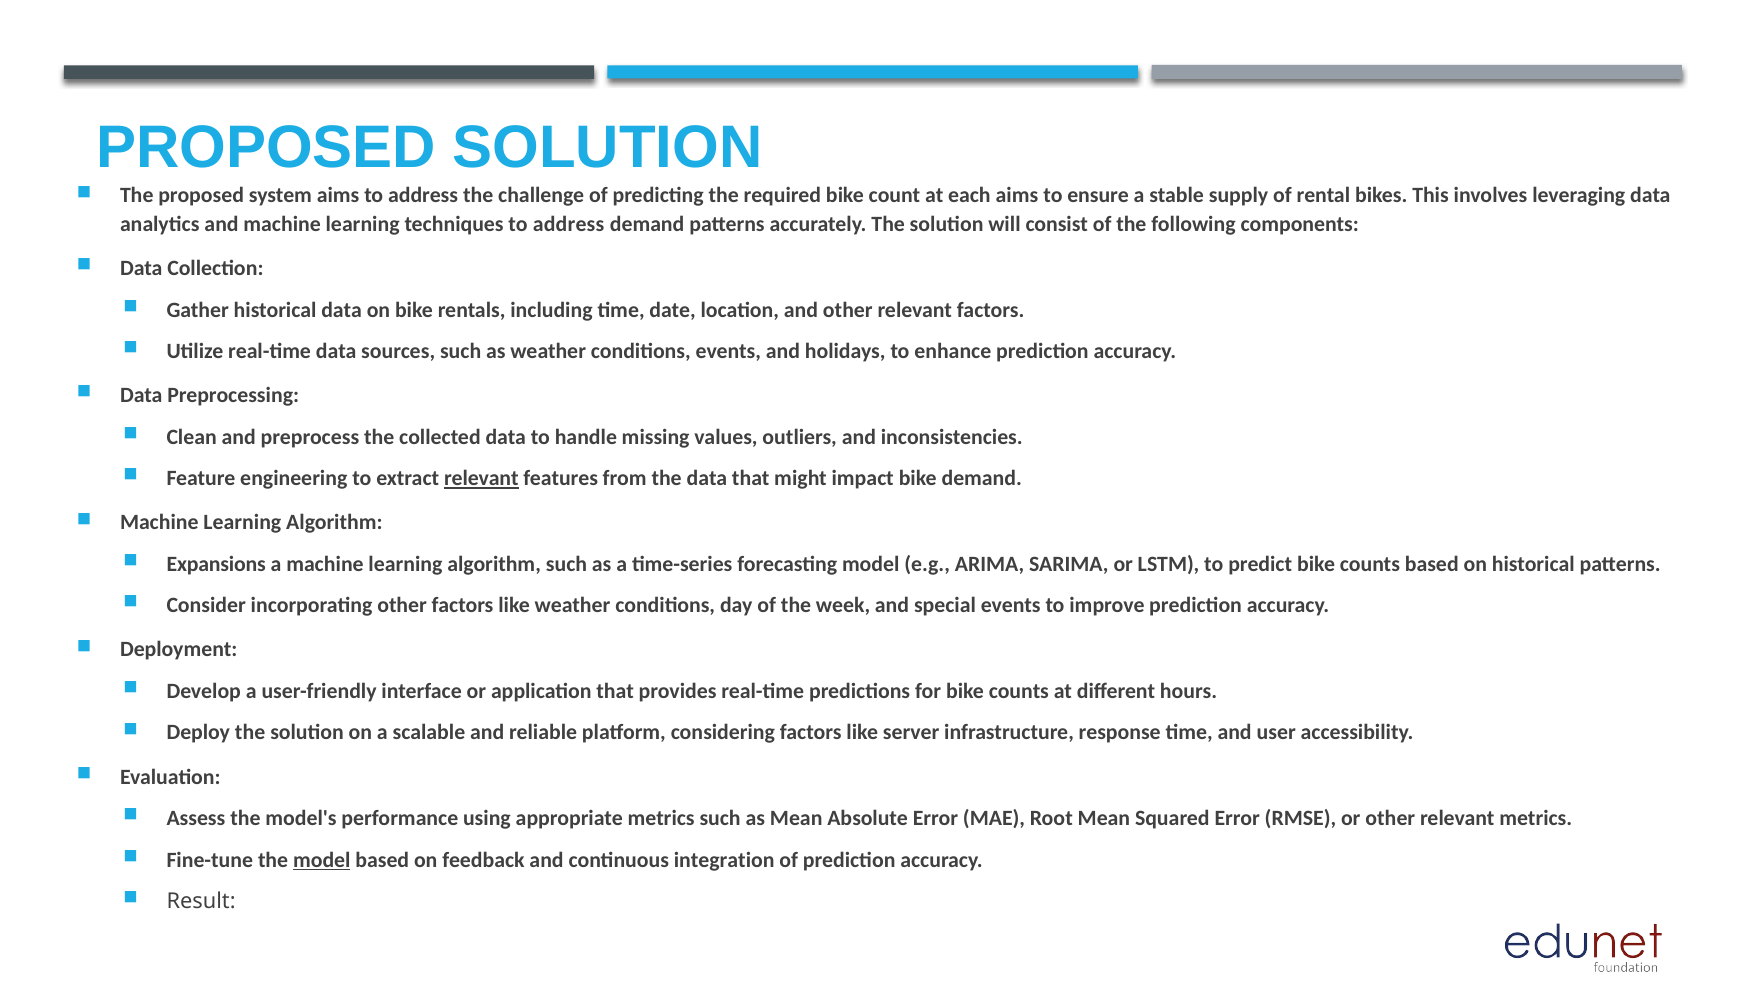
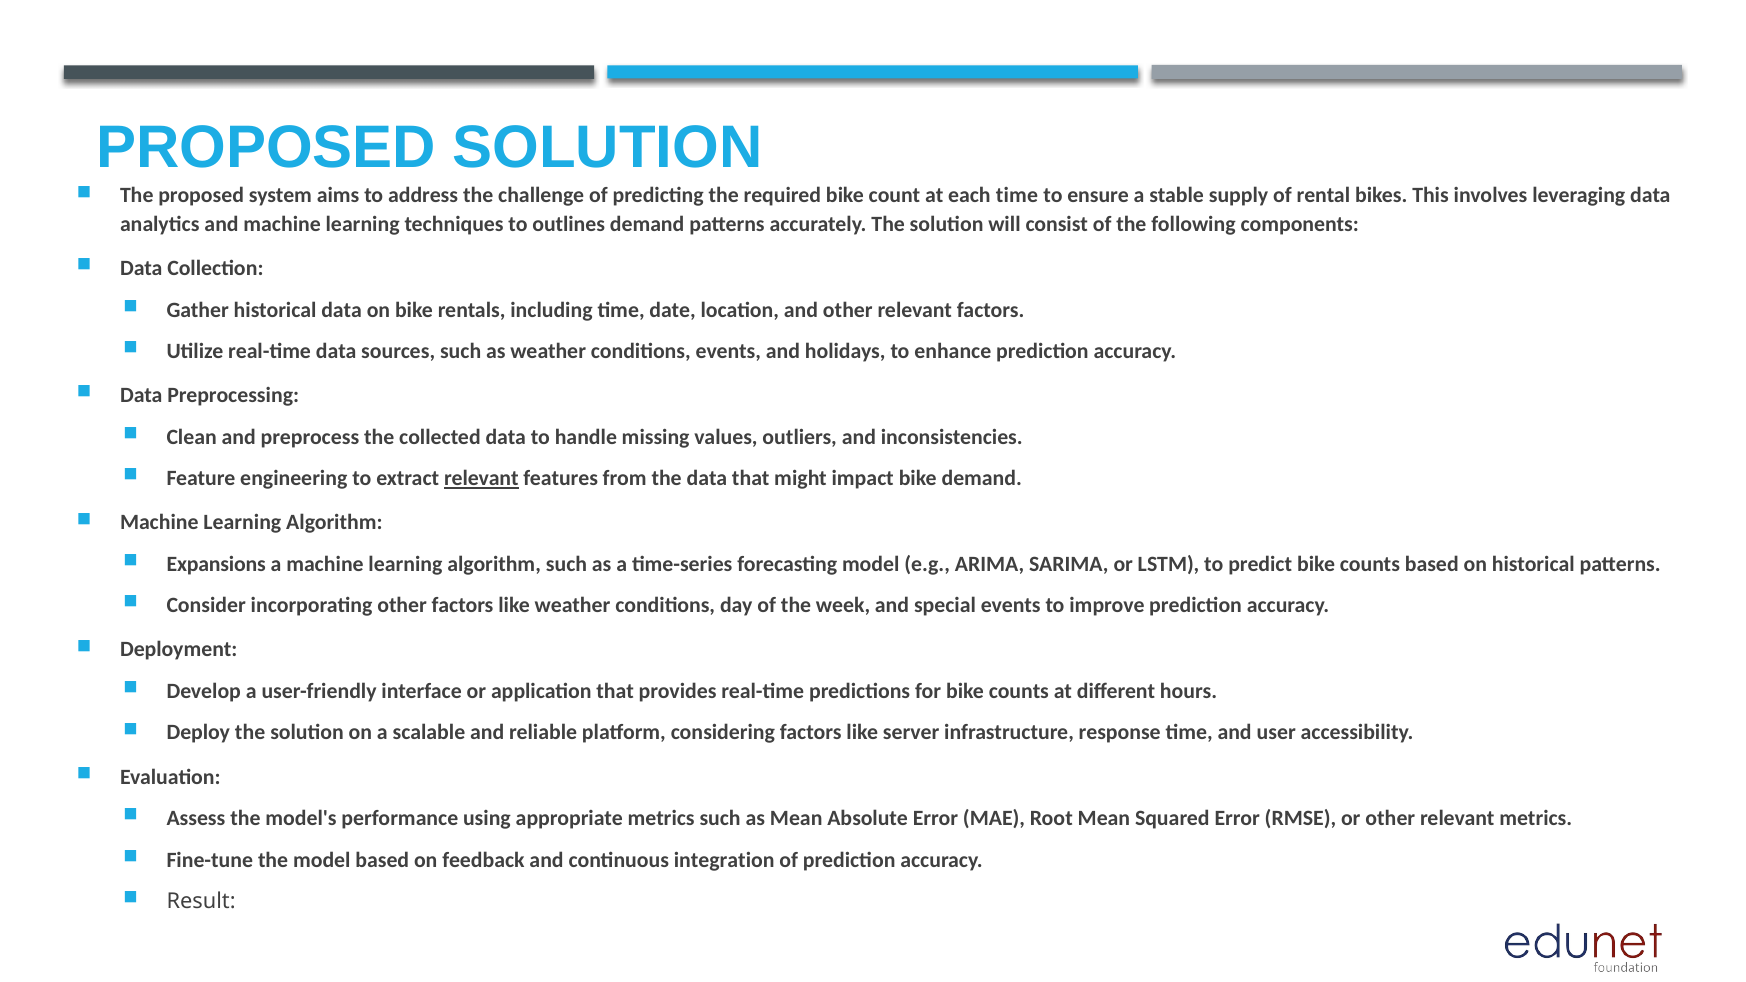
each aims: aims -> time
techniques to address: address -> outlines
model at (322, 860) underline: present -> none
